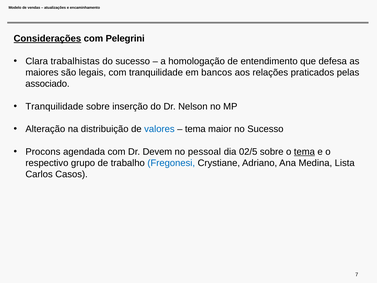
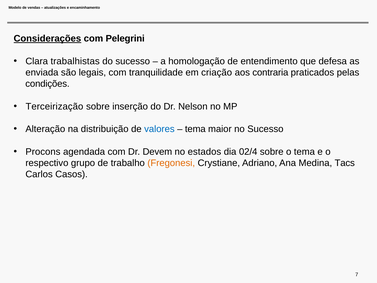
maiores: maiores -> enviada
bancos: bancos -> criação
relações: relações -> contraria
associado: associado -> condições
Tranquilidade at (54, 106): Tranquilidade -> Terceirização
pessoal: pessoal -> estados
02/5: 02/5 -> 02/4
tema at (304, 152) underline: present -> none
Fregonesi colour: blue -> orange
Lista: Lista -> Tacs
